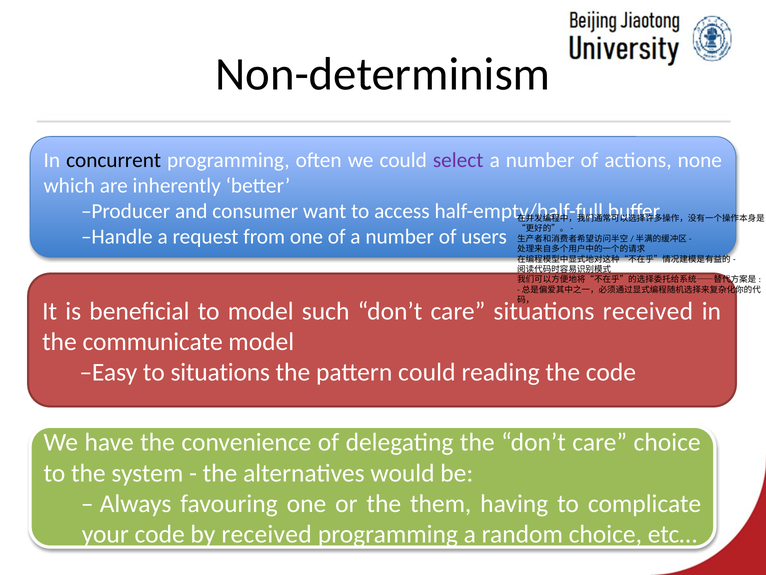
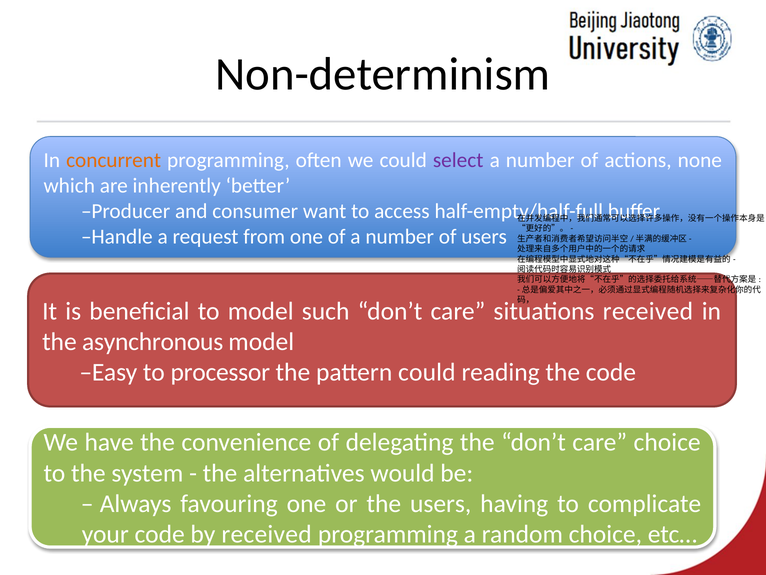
concurrent colour: black -> orange
communicate: communicate -> asynchronous
to situations: situations -> processor
the them: them -> users
